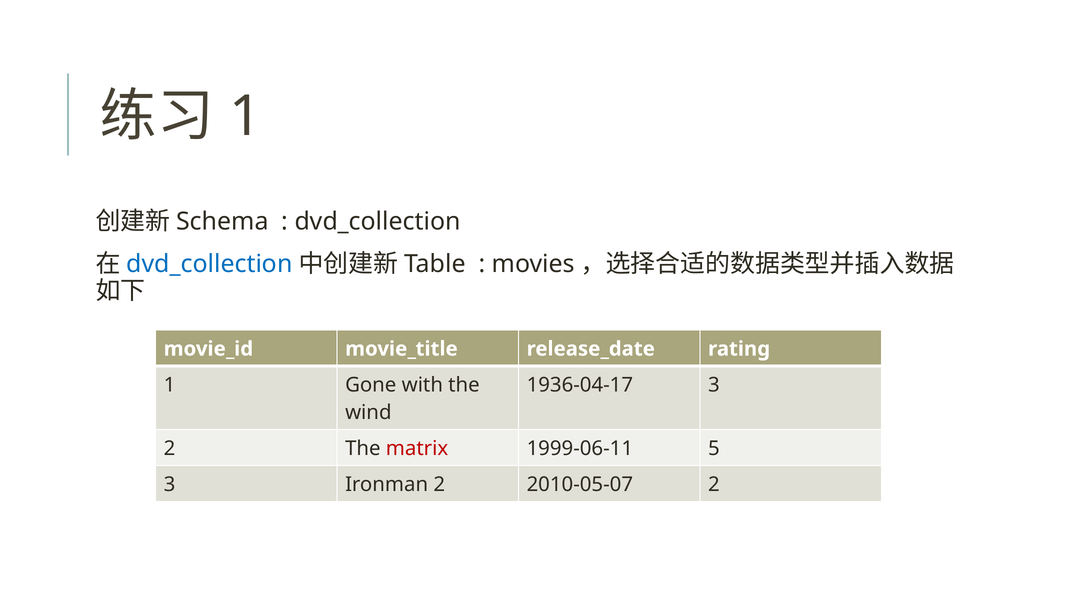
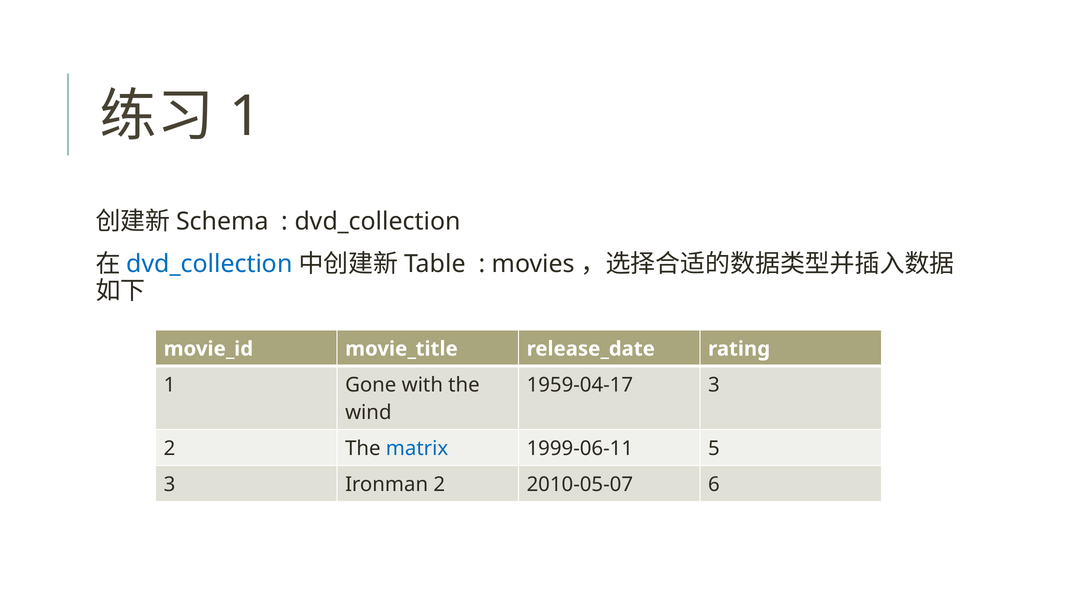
1936-04-17: 1936-04-17 -> 1959-04-17
matrix colour: red -> blue
2010-05-07 2: 2 -> 6
